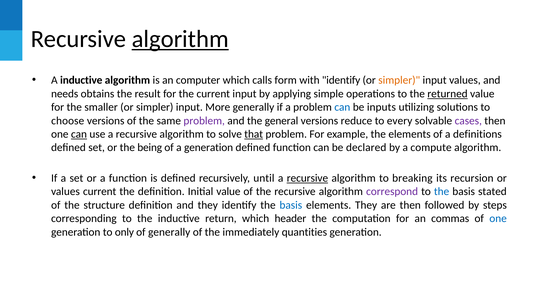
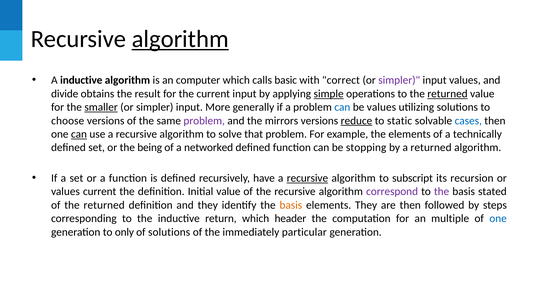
form: form -> basic
with identify: identify -> correct
simpler at (399, 80) colour: orange -> purple
needs: needs -> divide
simple underline: none -> present
smaller underline: none -> present
be inputs: inputs -> values
general: general -> mirrors
reduce underline: none -> present
every: every -> static
cases colour: purple -> blue
that underline: present -> none
definitions: definitions -> technically
a generation: generation -> networked
declared: declared -> stopping
a compute: compute -> returned
until: until -> have
breaking: breaking -> subscript
the at (442, 191) colour: blue -> purple
of the structure: structure -> returned
basis at (291, 205) colour: blue -> orange
commas: commas -> multiple
of generally: generally -> solutions
quantities: quantities -> particular
